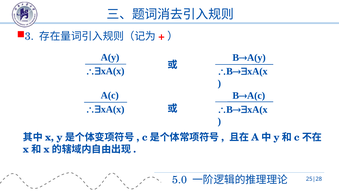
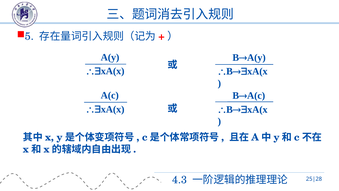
3: 3 -> 5
5.0: 5.0 -> 4.3
